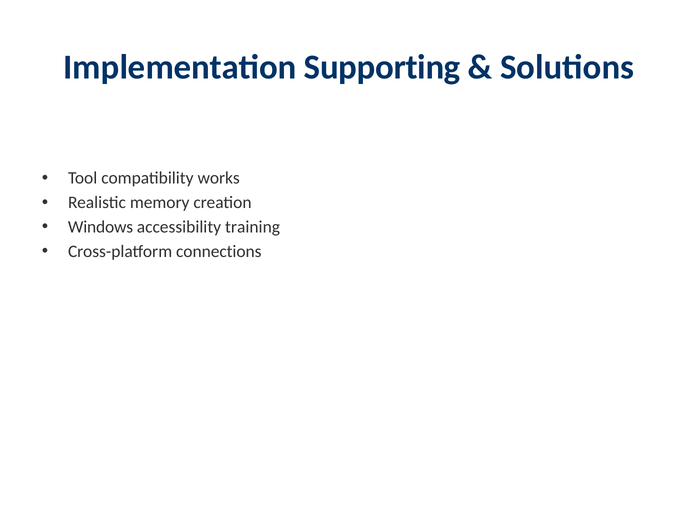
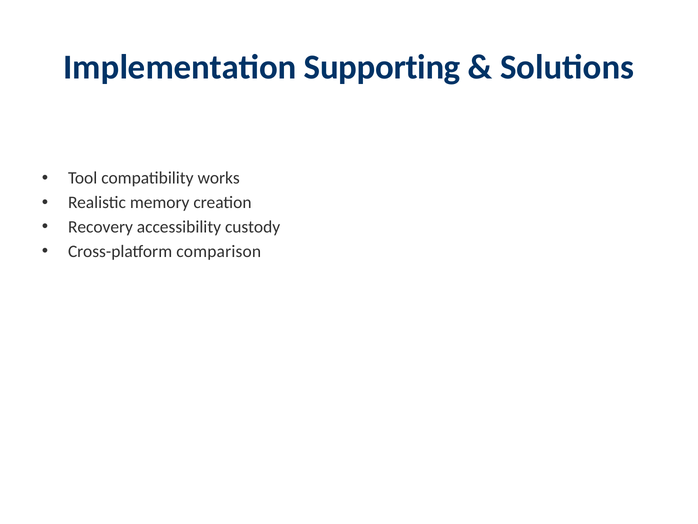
Windows: Windows -> Recovery
training: training -> custody
connections: connections -> comparison
